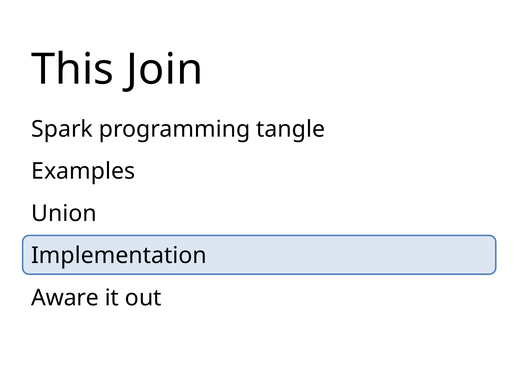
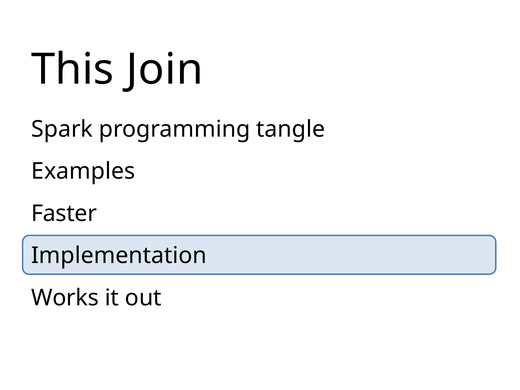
Union: Union -> Faster
Aware: Aware -> Works
